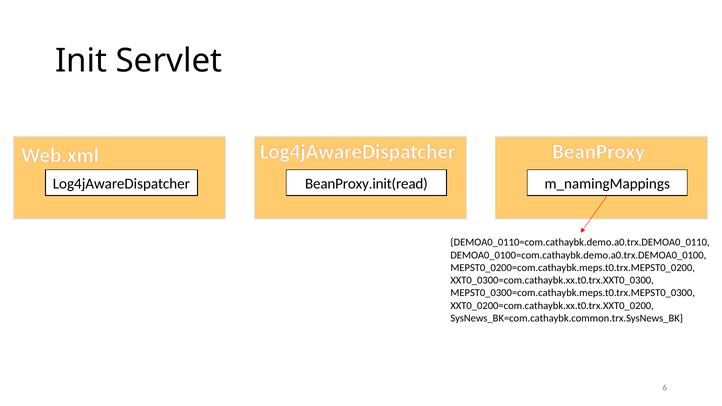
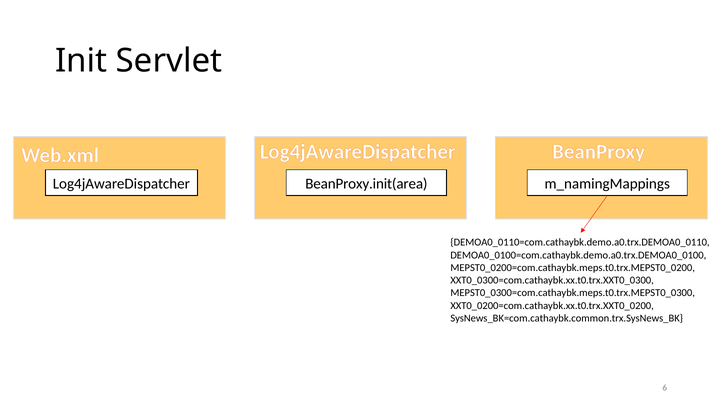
BeanProxy.init(read: BeanProxy.init(read -> BeanProxy.init(area
